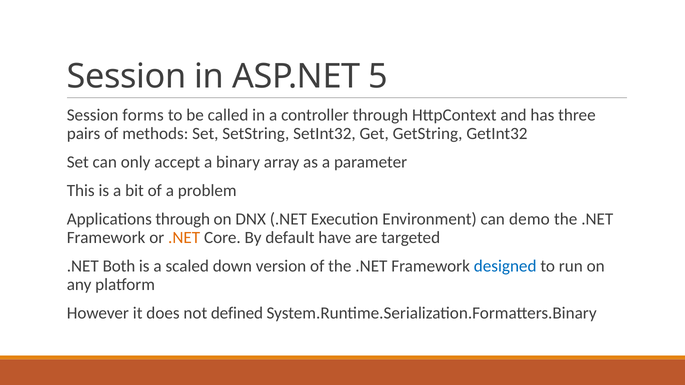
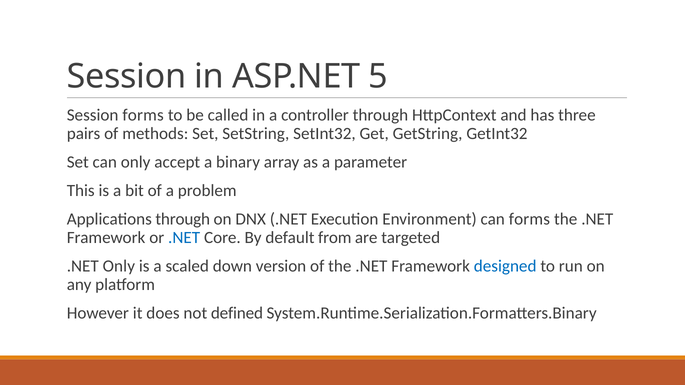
can demo: demo -> forms
.NET at (184, 238) colour: orange -> blue
have: have -> from
.NET Both: Both -> Only
